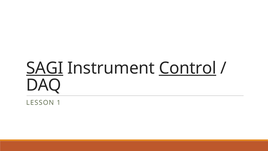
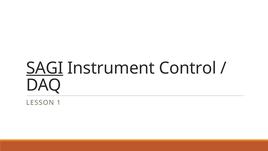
Control underline: present -> none
